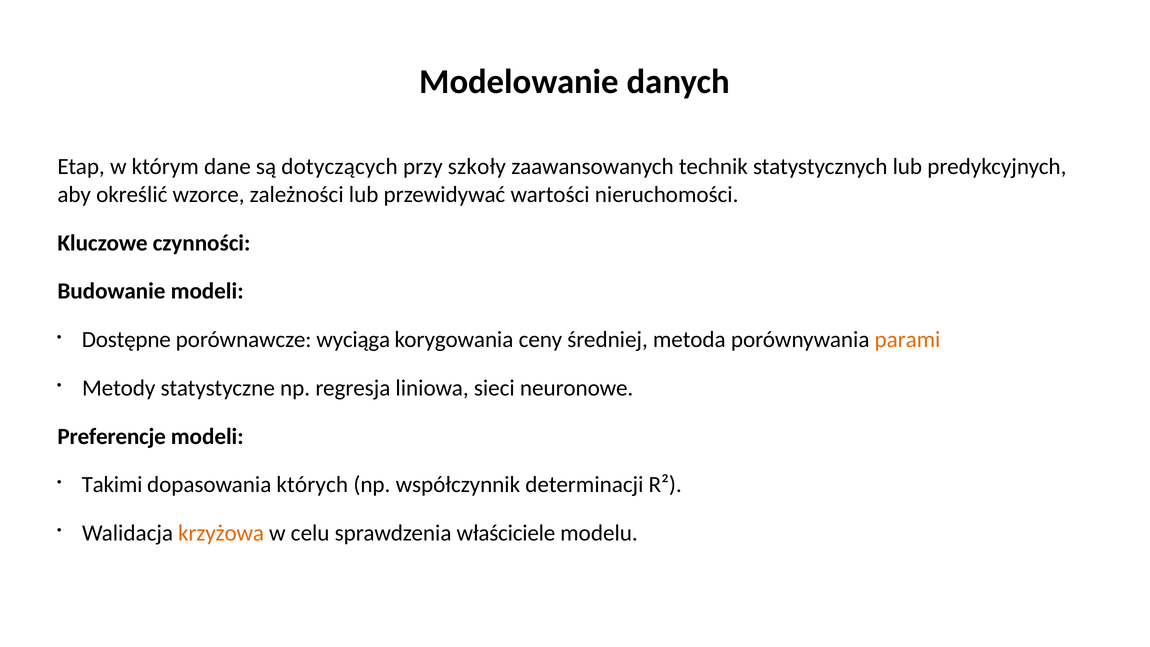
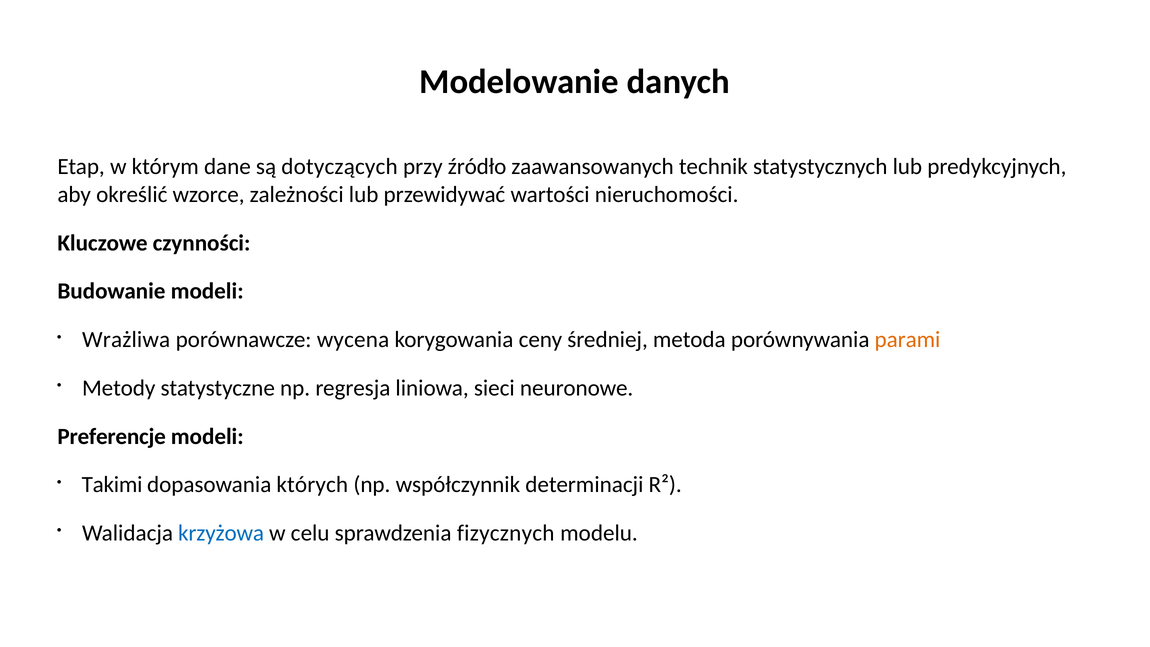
szkoły: szkoły -> źródło
Dostępne: Dostępne -> Wrażliwa
wyciąga: wyciąga -> wycena
krzyżowa colour: orange -> blue
właściciele: właściciele -> fizycznych
